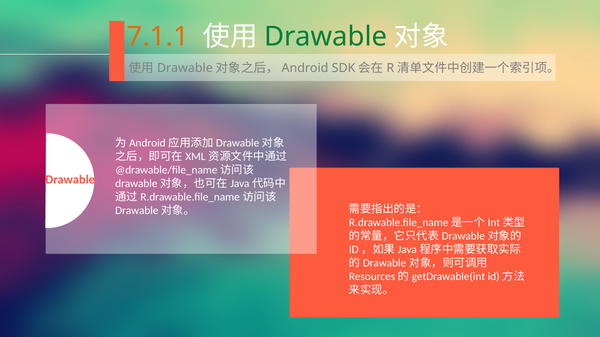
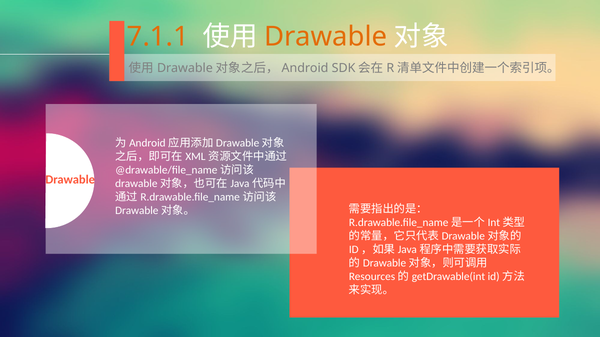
Drawable at (326, 37) colour: green -> orange
